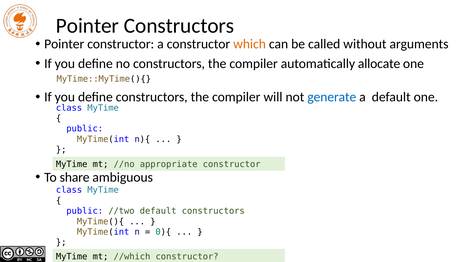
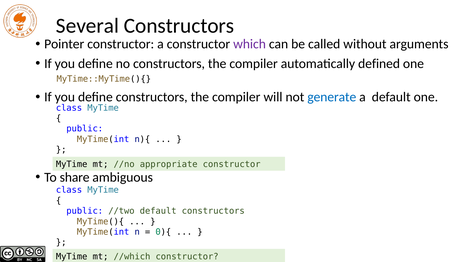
Pointer at (88, 26): Pointer -> Several
which colour: orange -> purple
allocate: allocate -> defined
